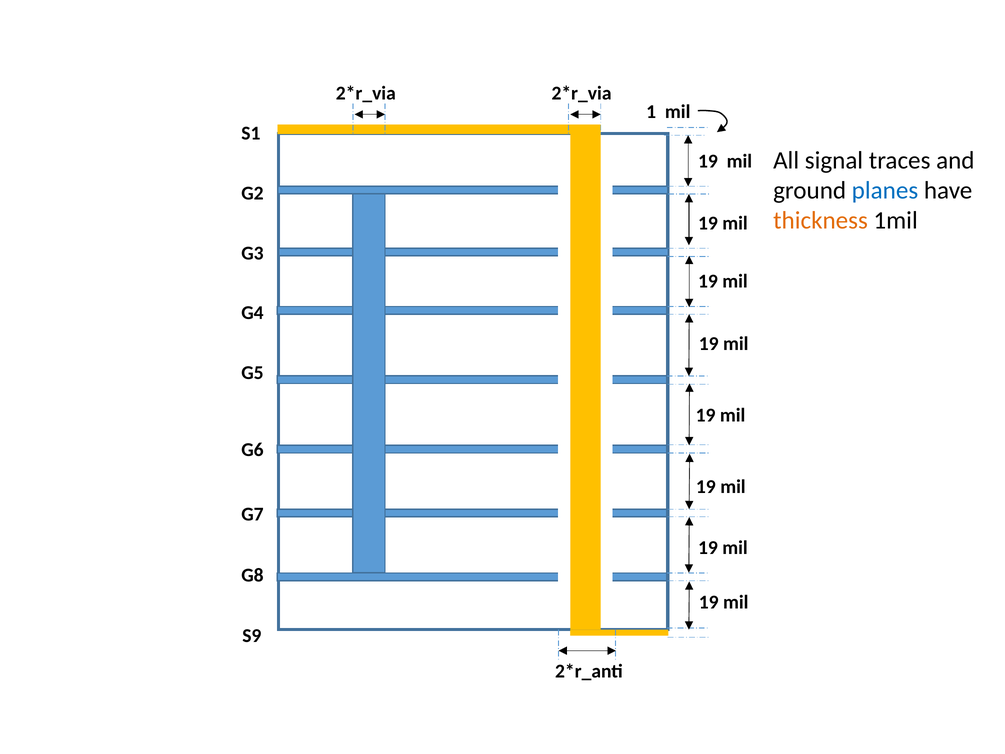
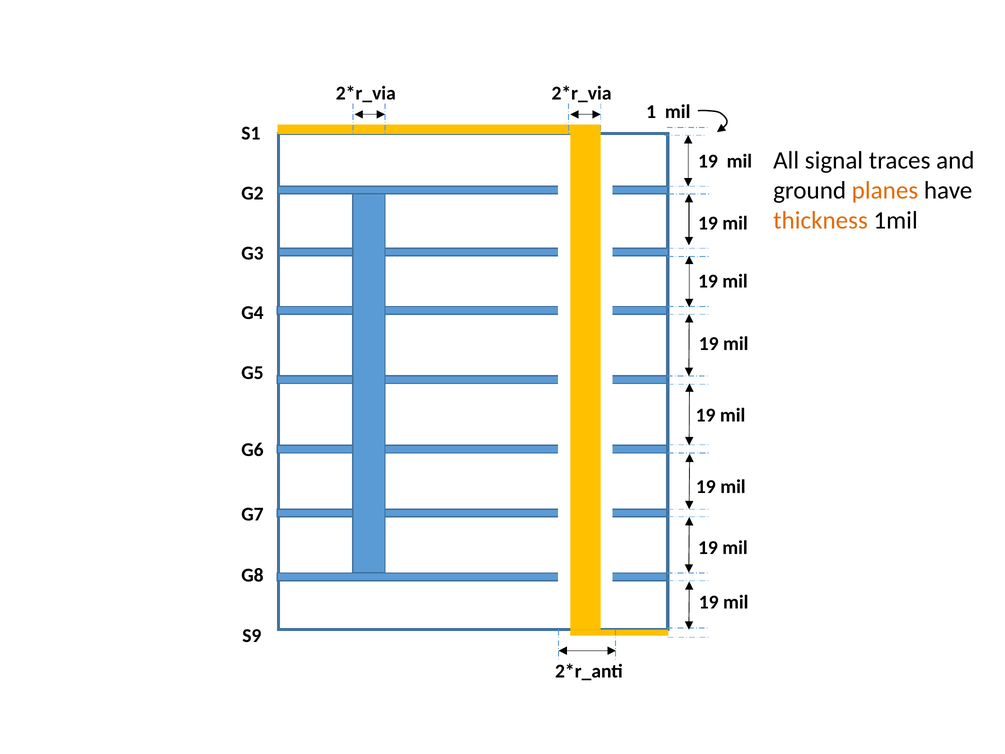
planes colour: blue -> orange
